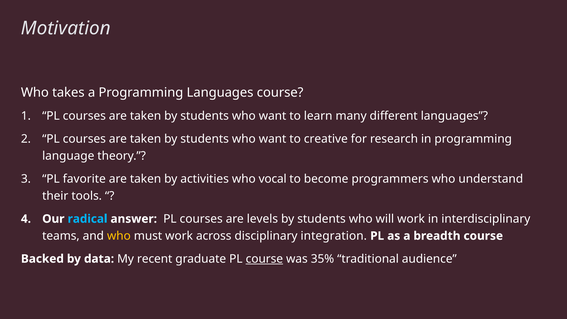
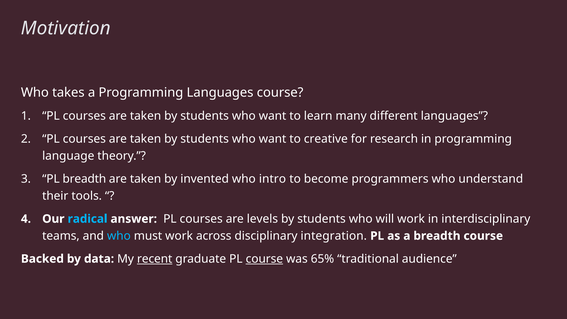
PL favorite: favorite -> breadth
activities: activities -> invented
vocal: vocal -> intro
who at (119, 236) colour: yellow -> light blue
recent underline: none -> present
35%: 35% -> 65%
